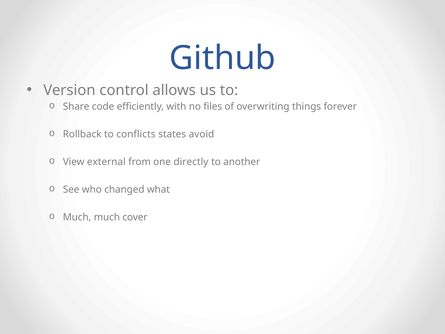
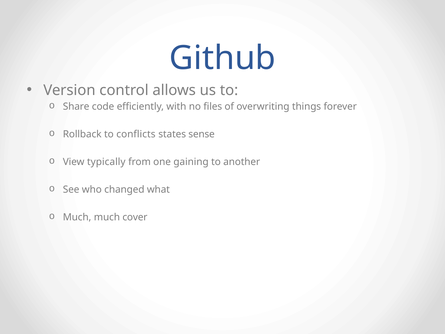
avoid: avoid -> sense
external: external -> typically
directly: directly -> gaining
